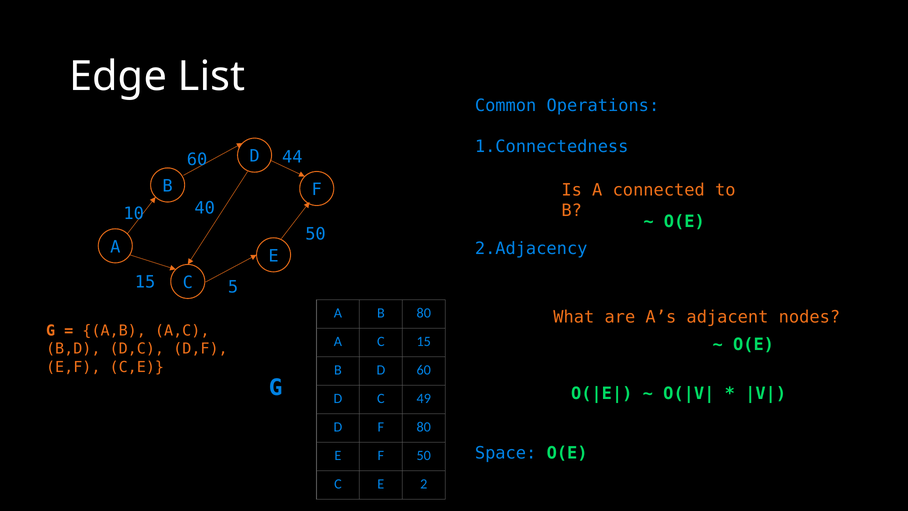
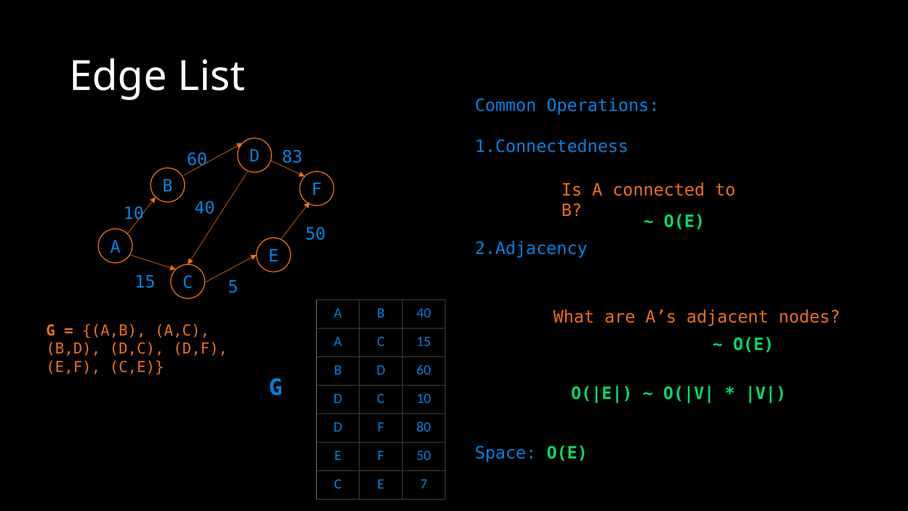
44: 44 -> 83
B 80: 80 -> 40
C 49: 49 -> 10
2: 2 -> 7
